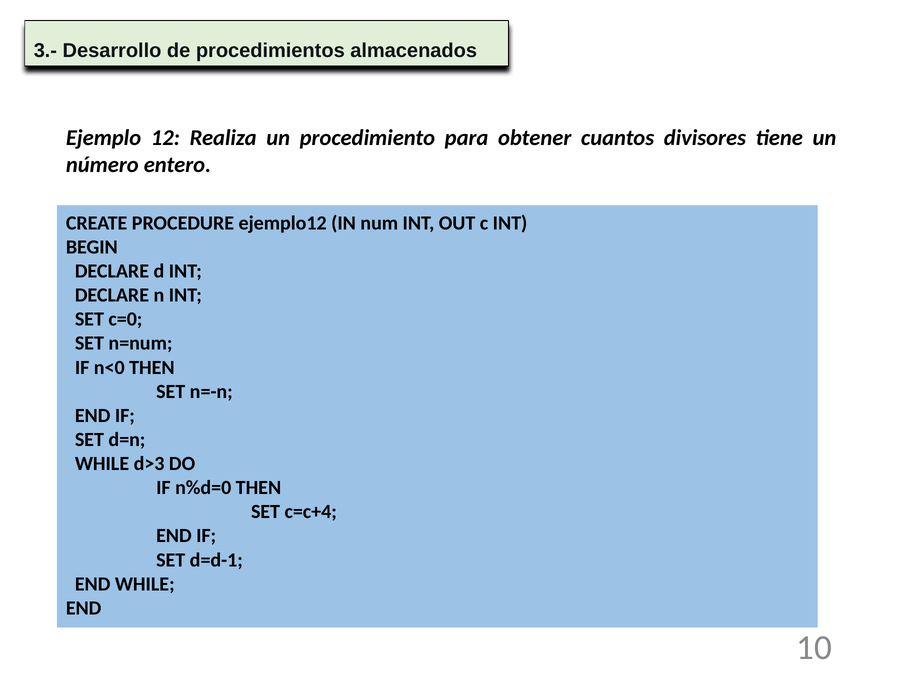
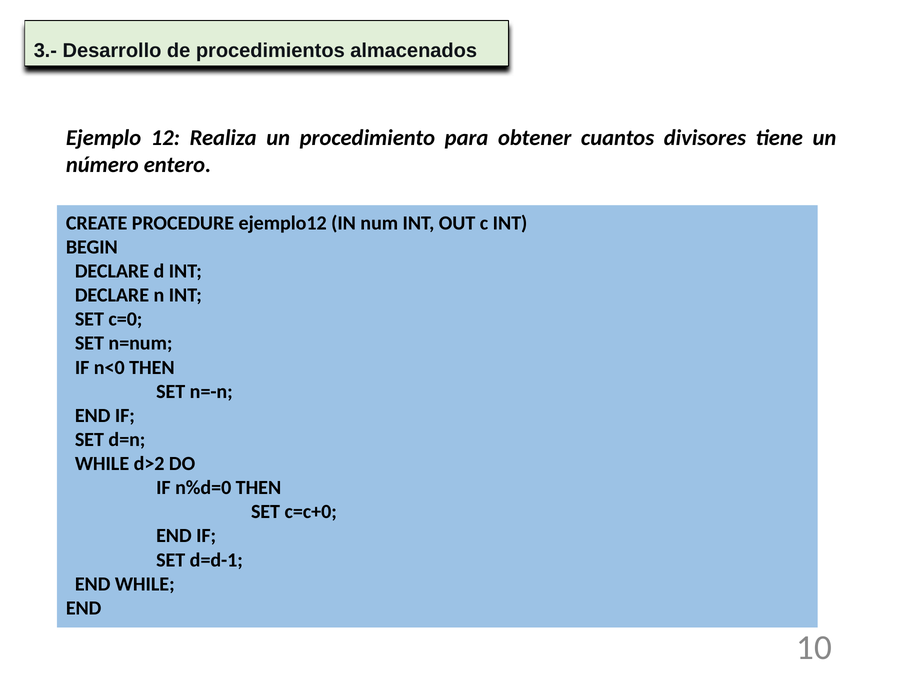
d>3: d>3 -> d>2
c=c+4: c=c+4 -> c=c+0
